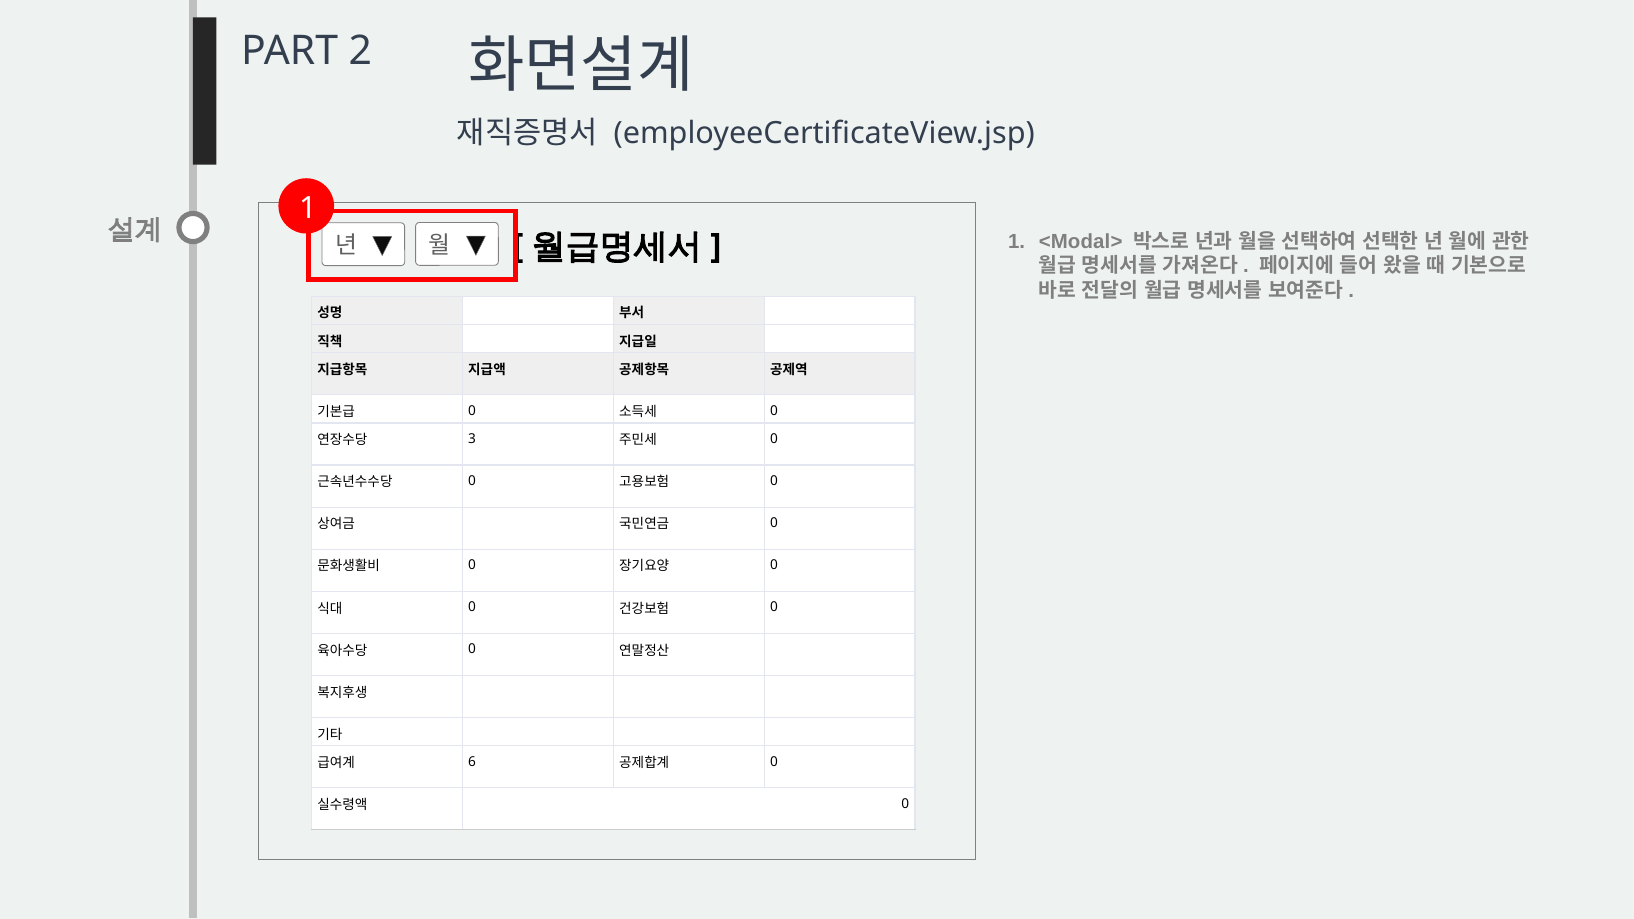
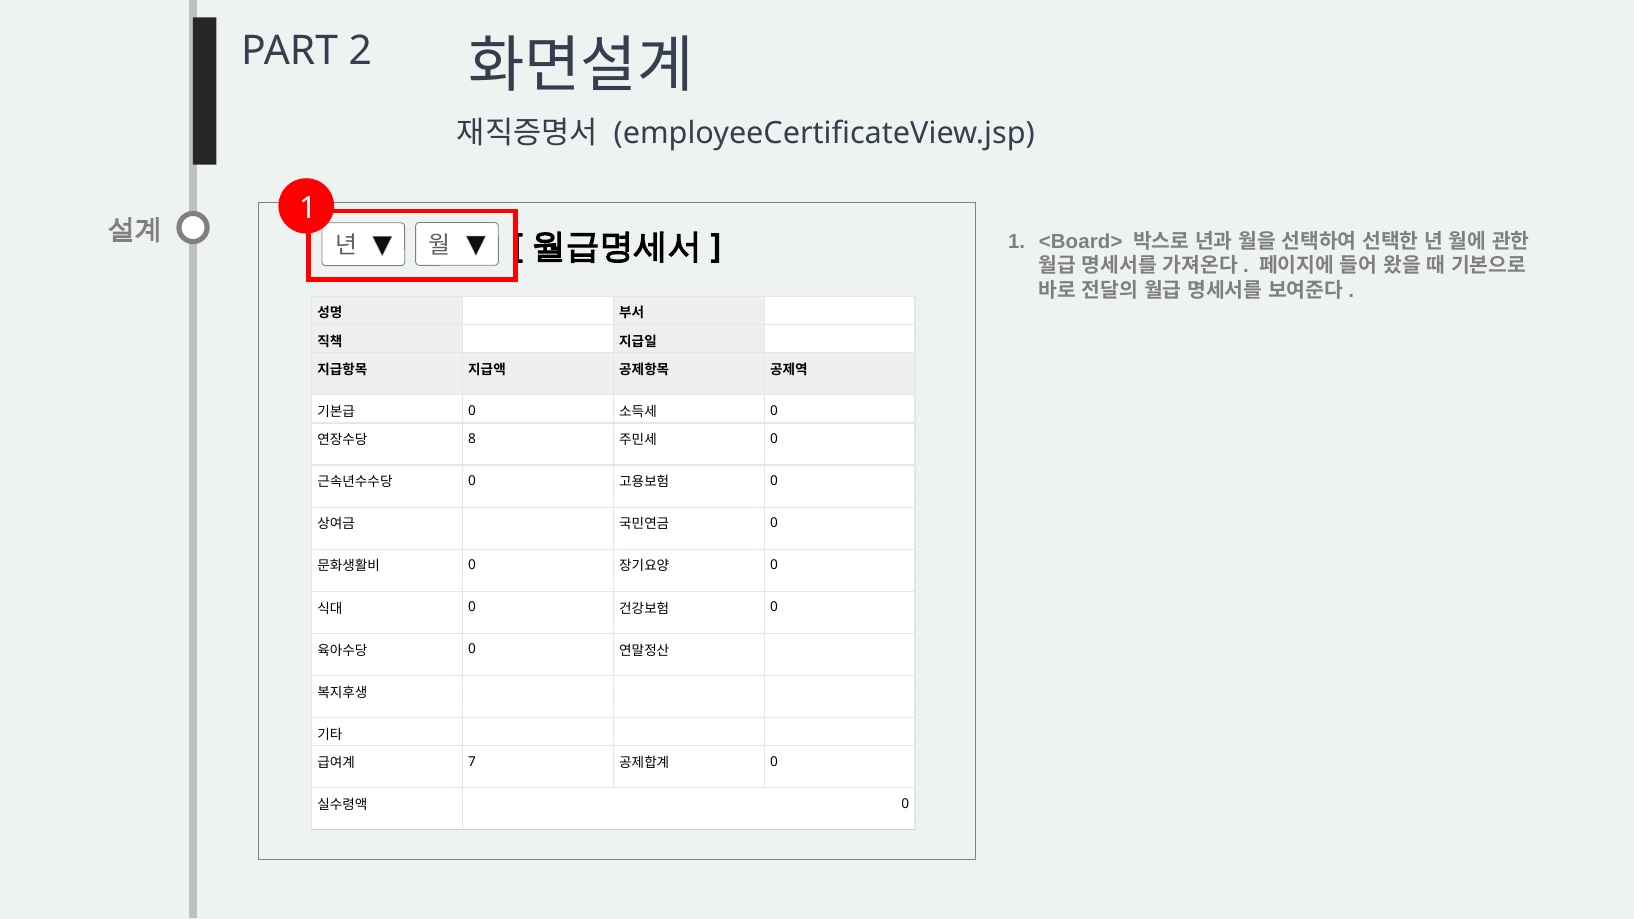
<Modal>: <Modal> -> <Board>
3: 3 -> 8
6: 6 -> 7
